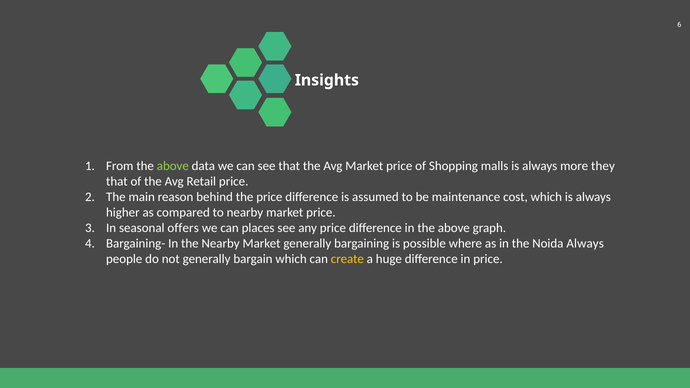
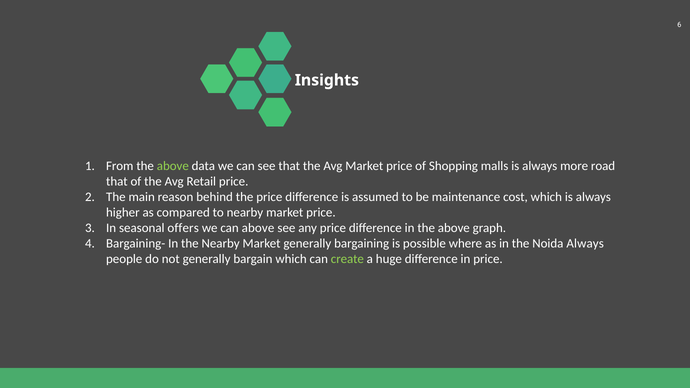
they: they -> road
can places: places -> above
create colour: yellow -> light green
